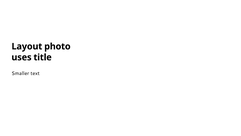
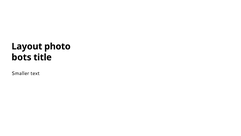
uses: uses -> bots
